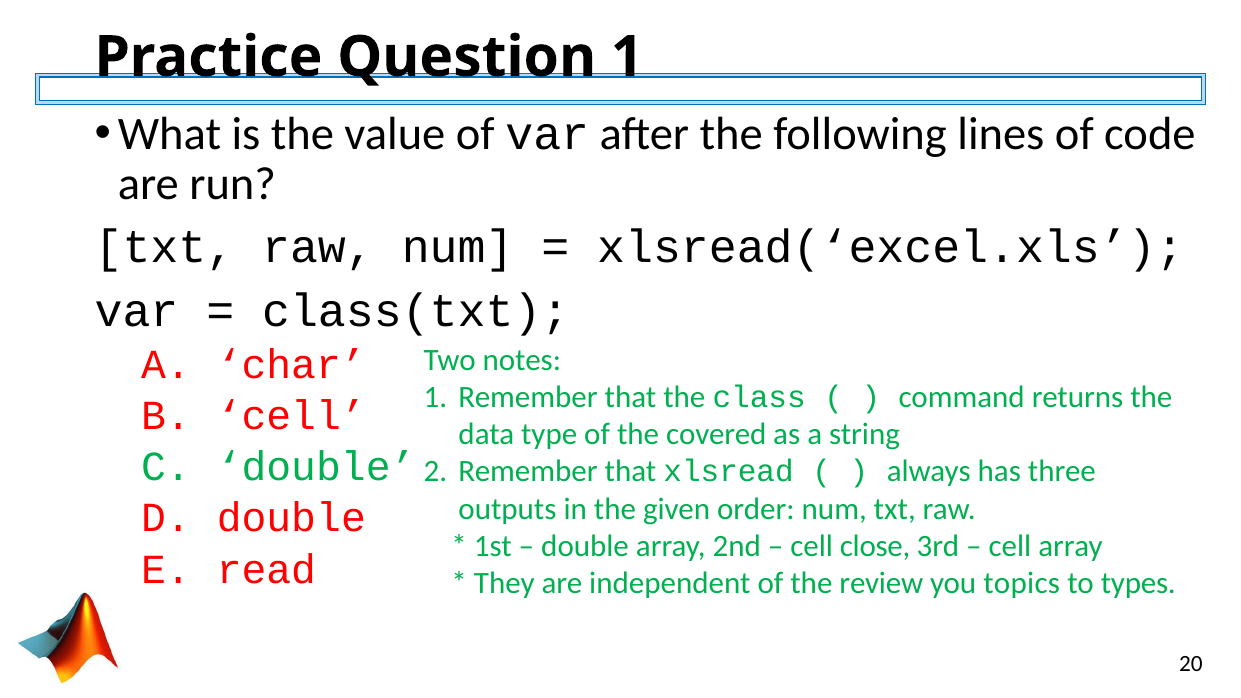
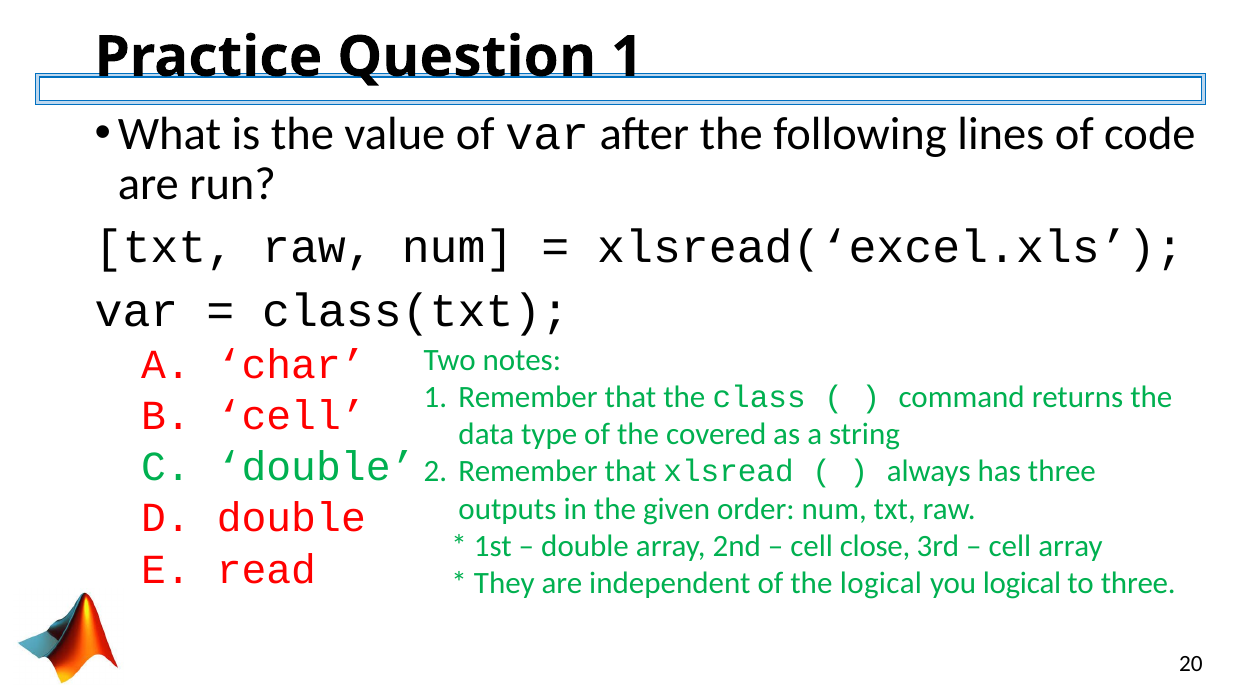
the review: review -> logical
you topics: topics -> logical
to types: types -> three
